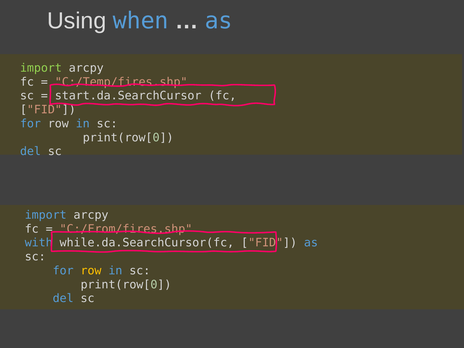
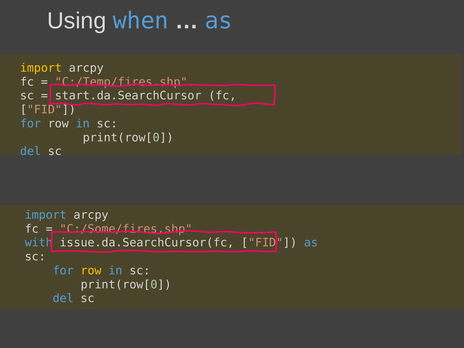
import at (41, 68) colour: light green -> yellow
C:/From/fires.shp: C:/From/fires.shp -> C:/Some/fires.shp
while.da.SearchCursor(fc: while.da.SearchCursor(fc -> issue.da.SearchCursor(fc
